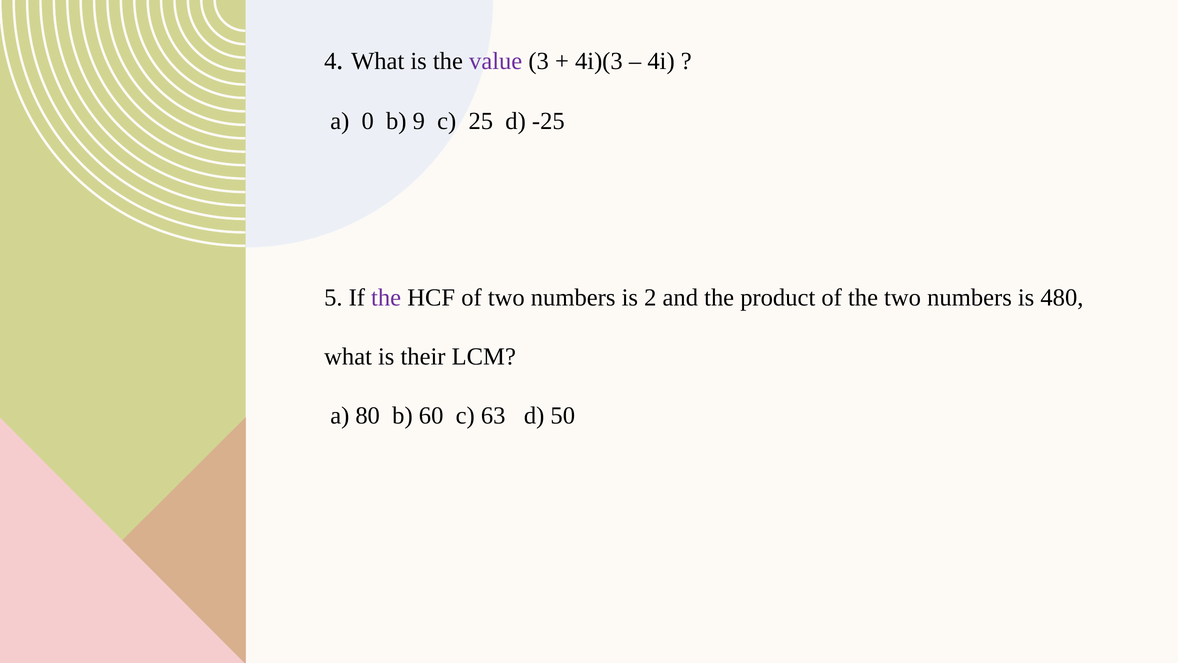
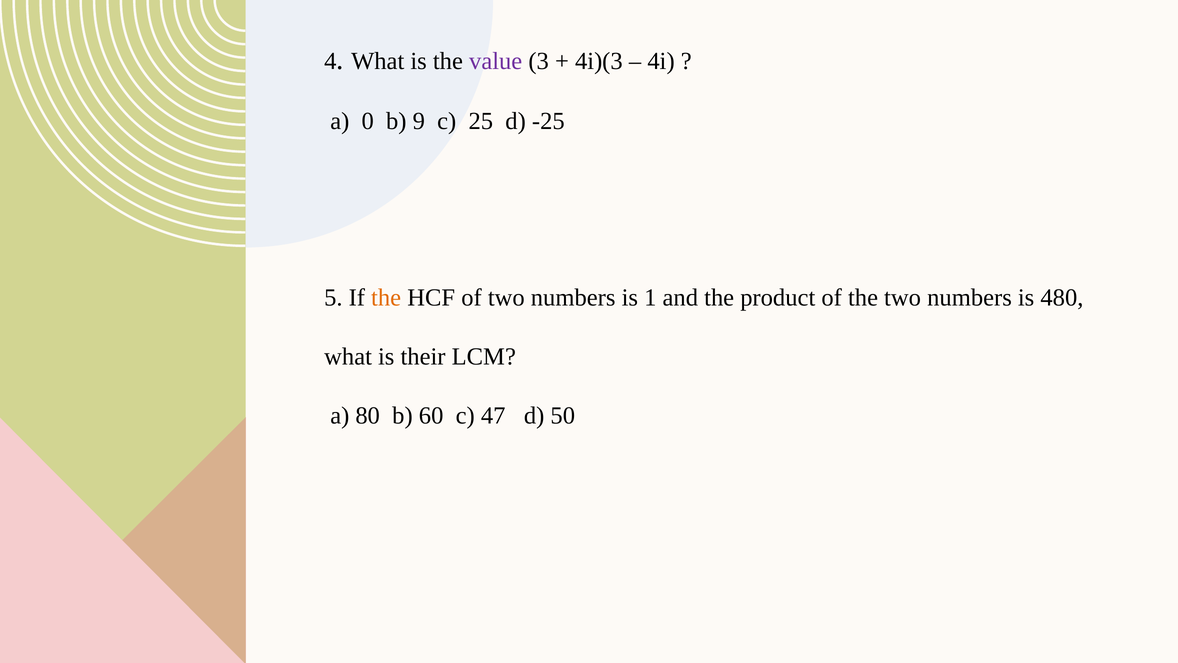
the at (386, 298) colour: purple -> orange
2: 2 -> 1
63: 63 -> 47
